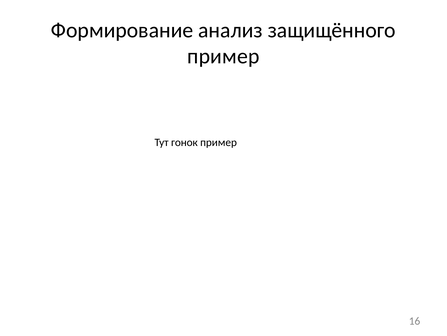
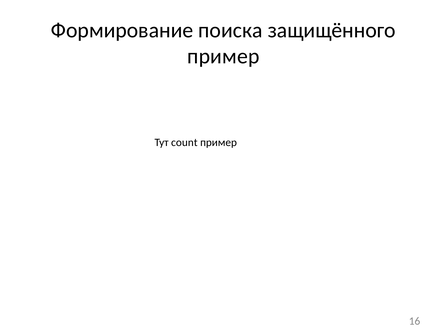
анализ: анализ -> поиска
гонок: гонок -> count
